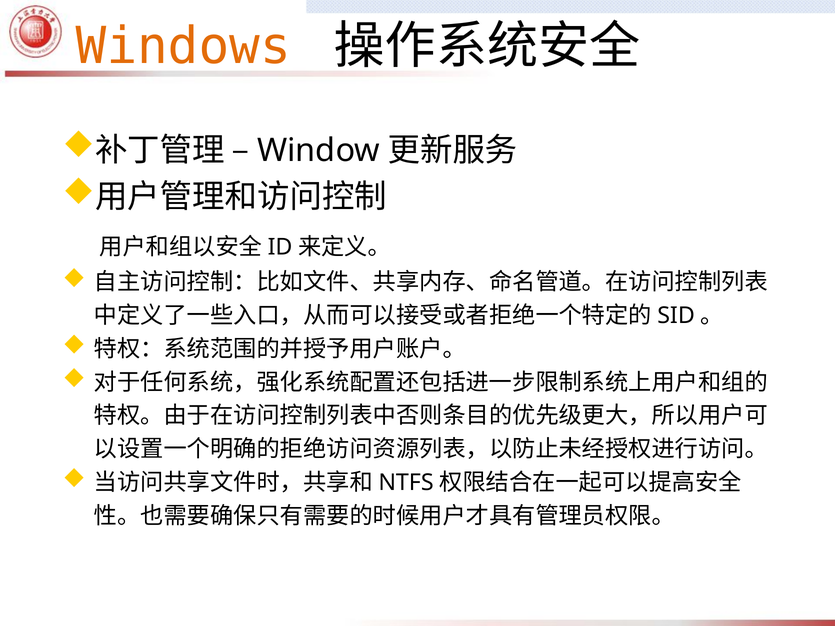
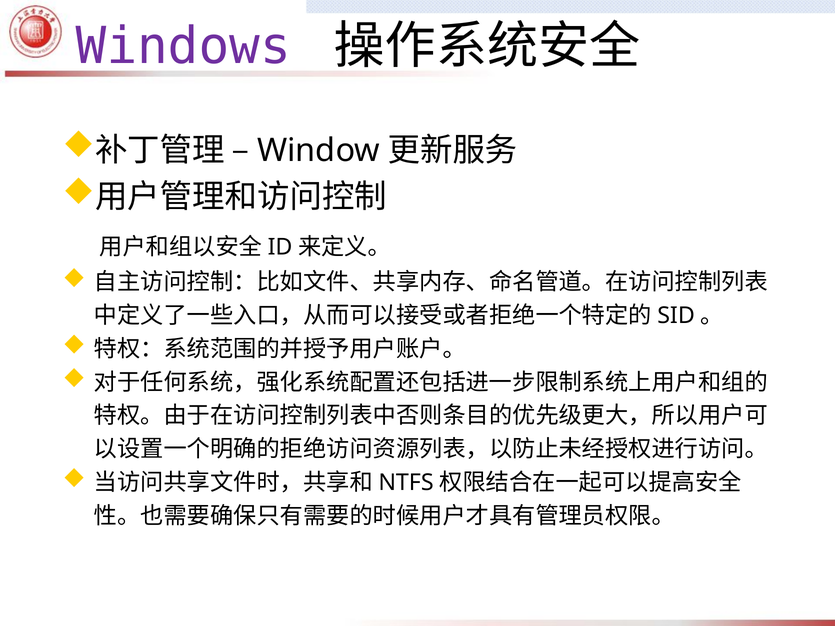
Windows colour: orange -> purple
